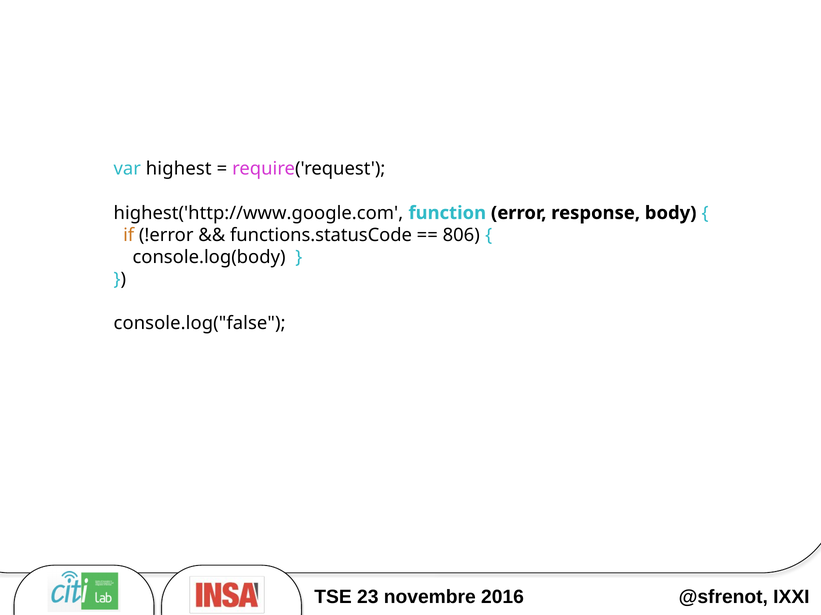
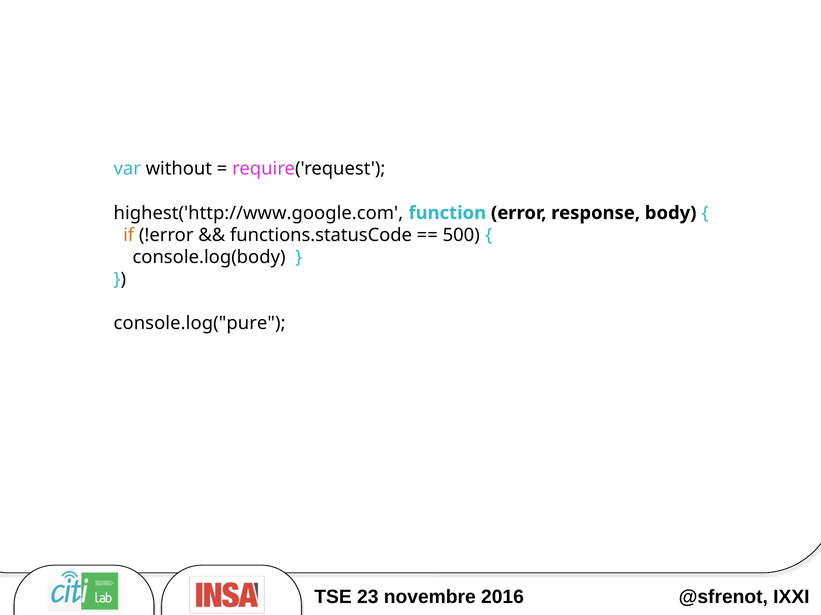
highest: highest -> without
806: 806 -> 500
console.log("false: console.log("false -> console.log("pure
